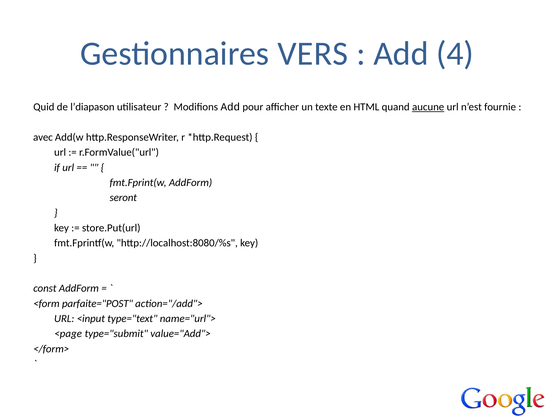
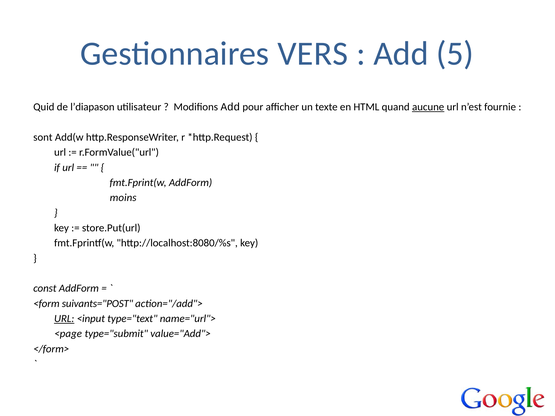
4: 4 -> 5
avec: avec -> sont
seront: seront -> moins
parfaite="POST: parfaite="POST -> suivants="POST
URL at (64, 319) underline: none -> present
